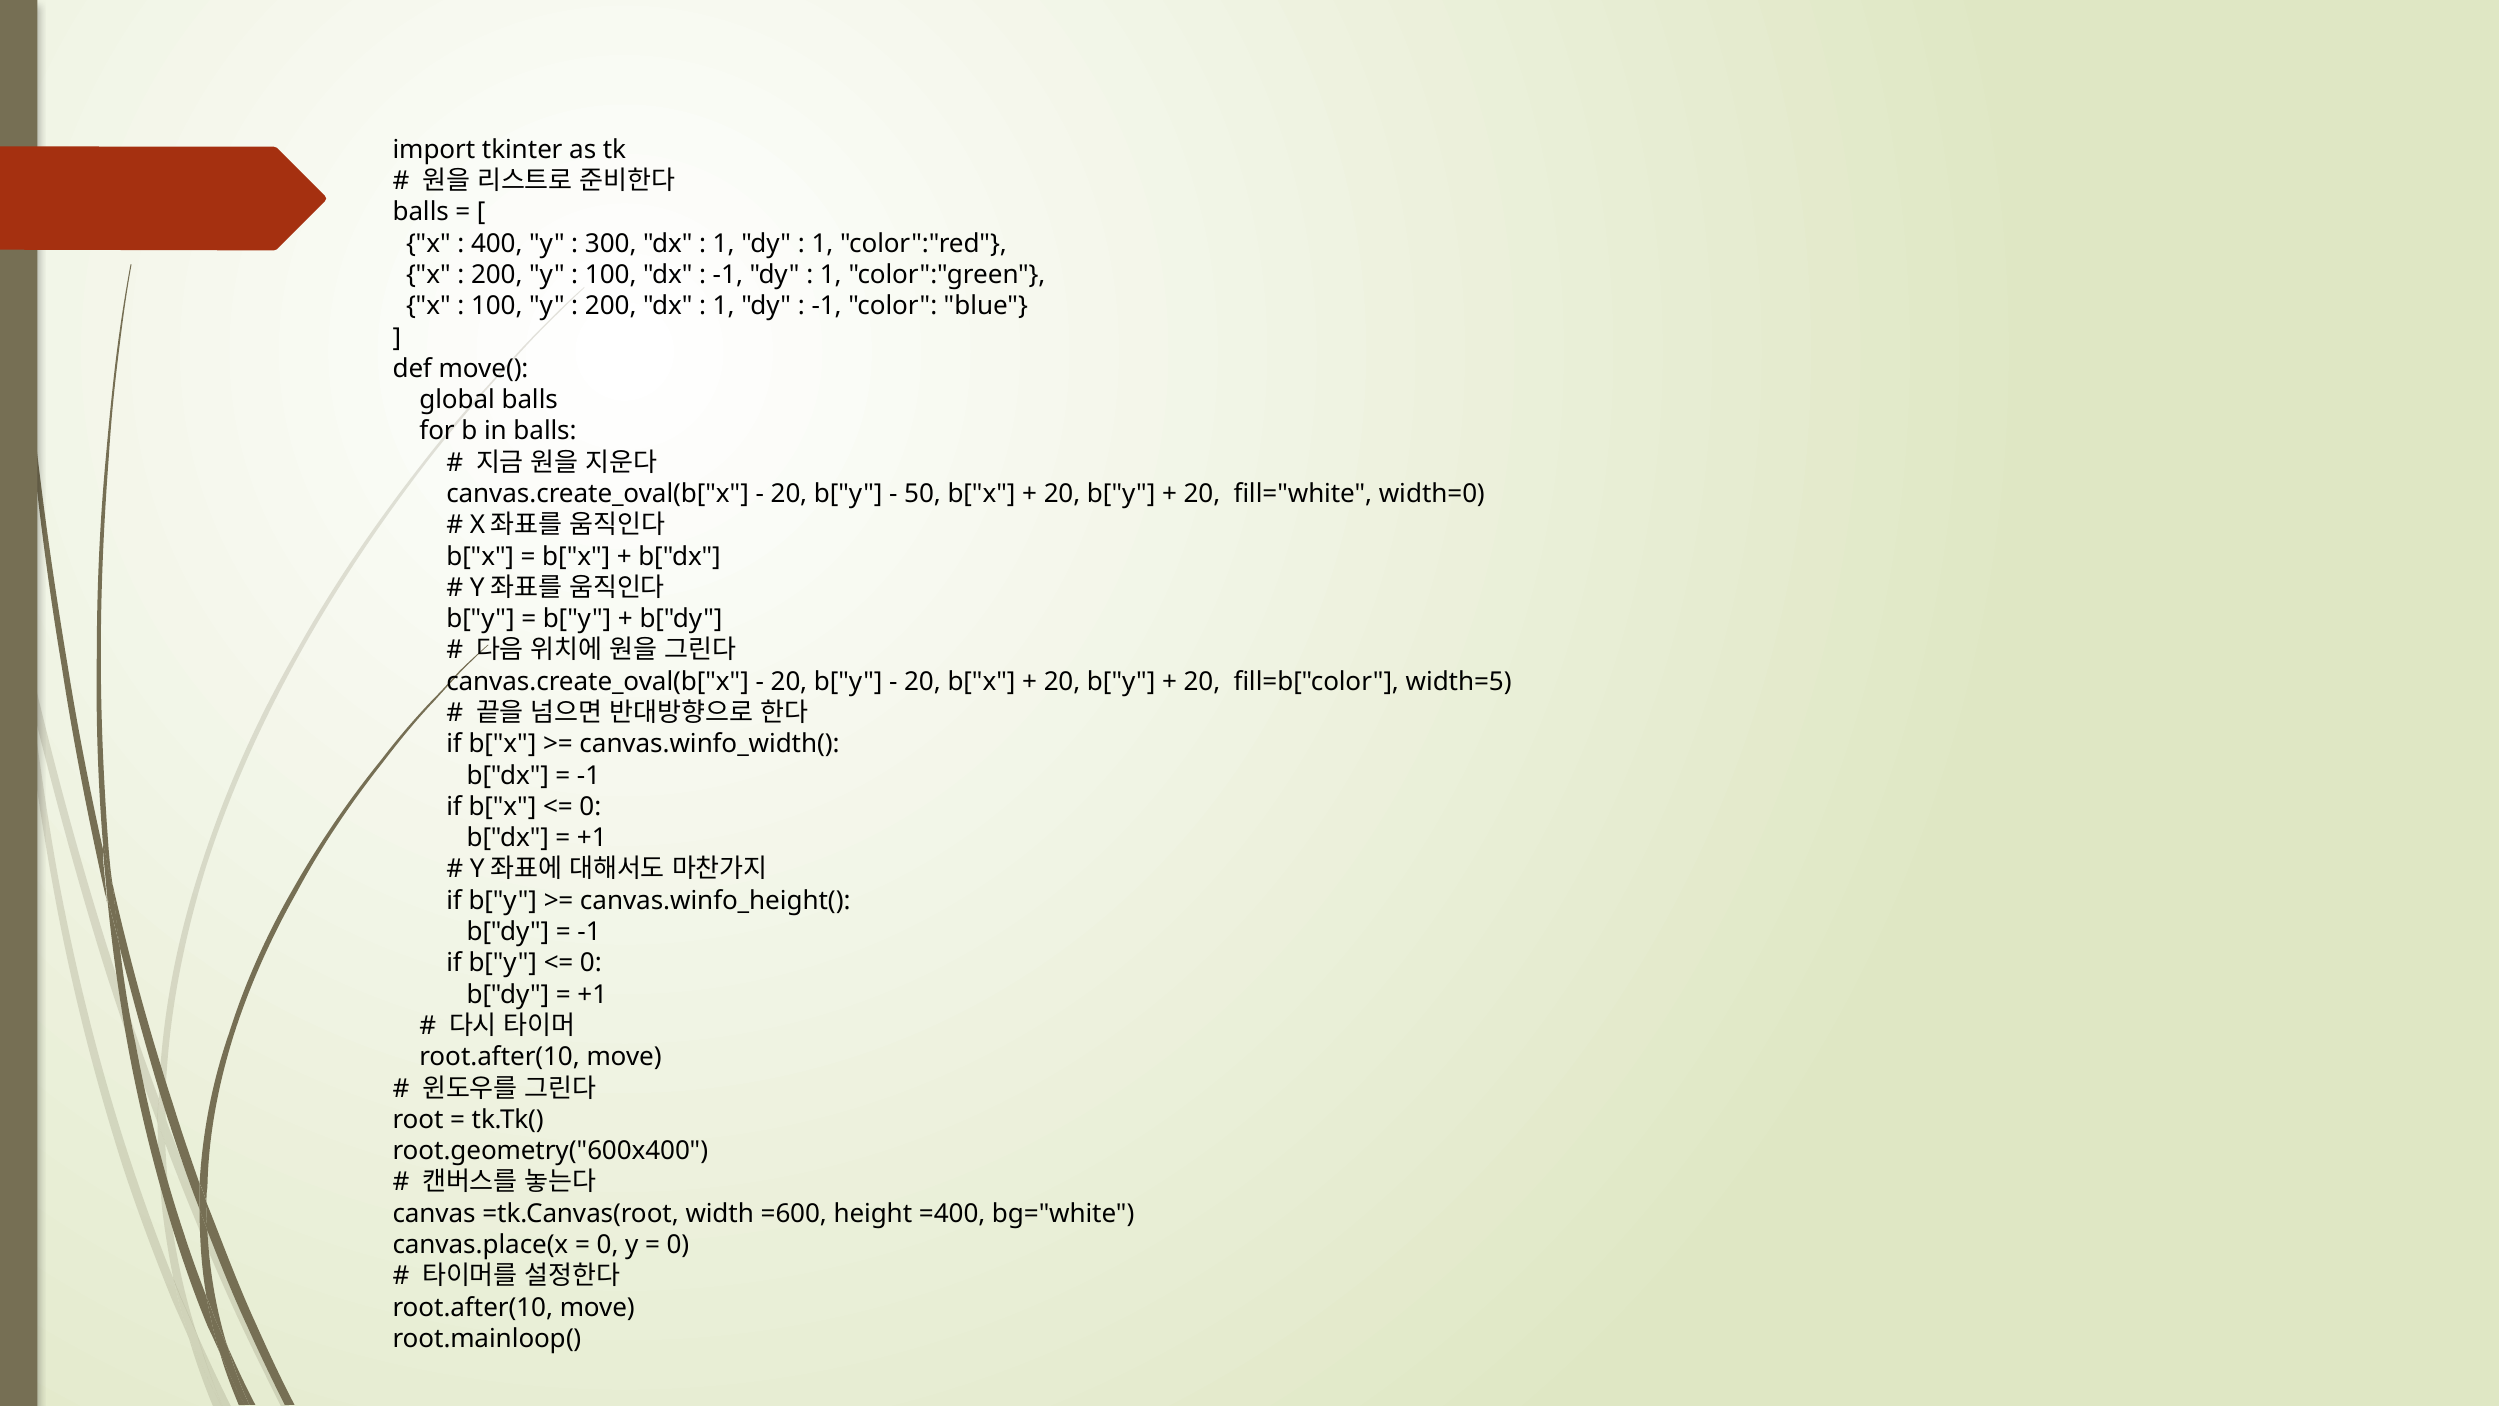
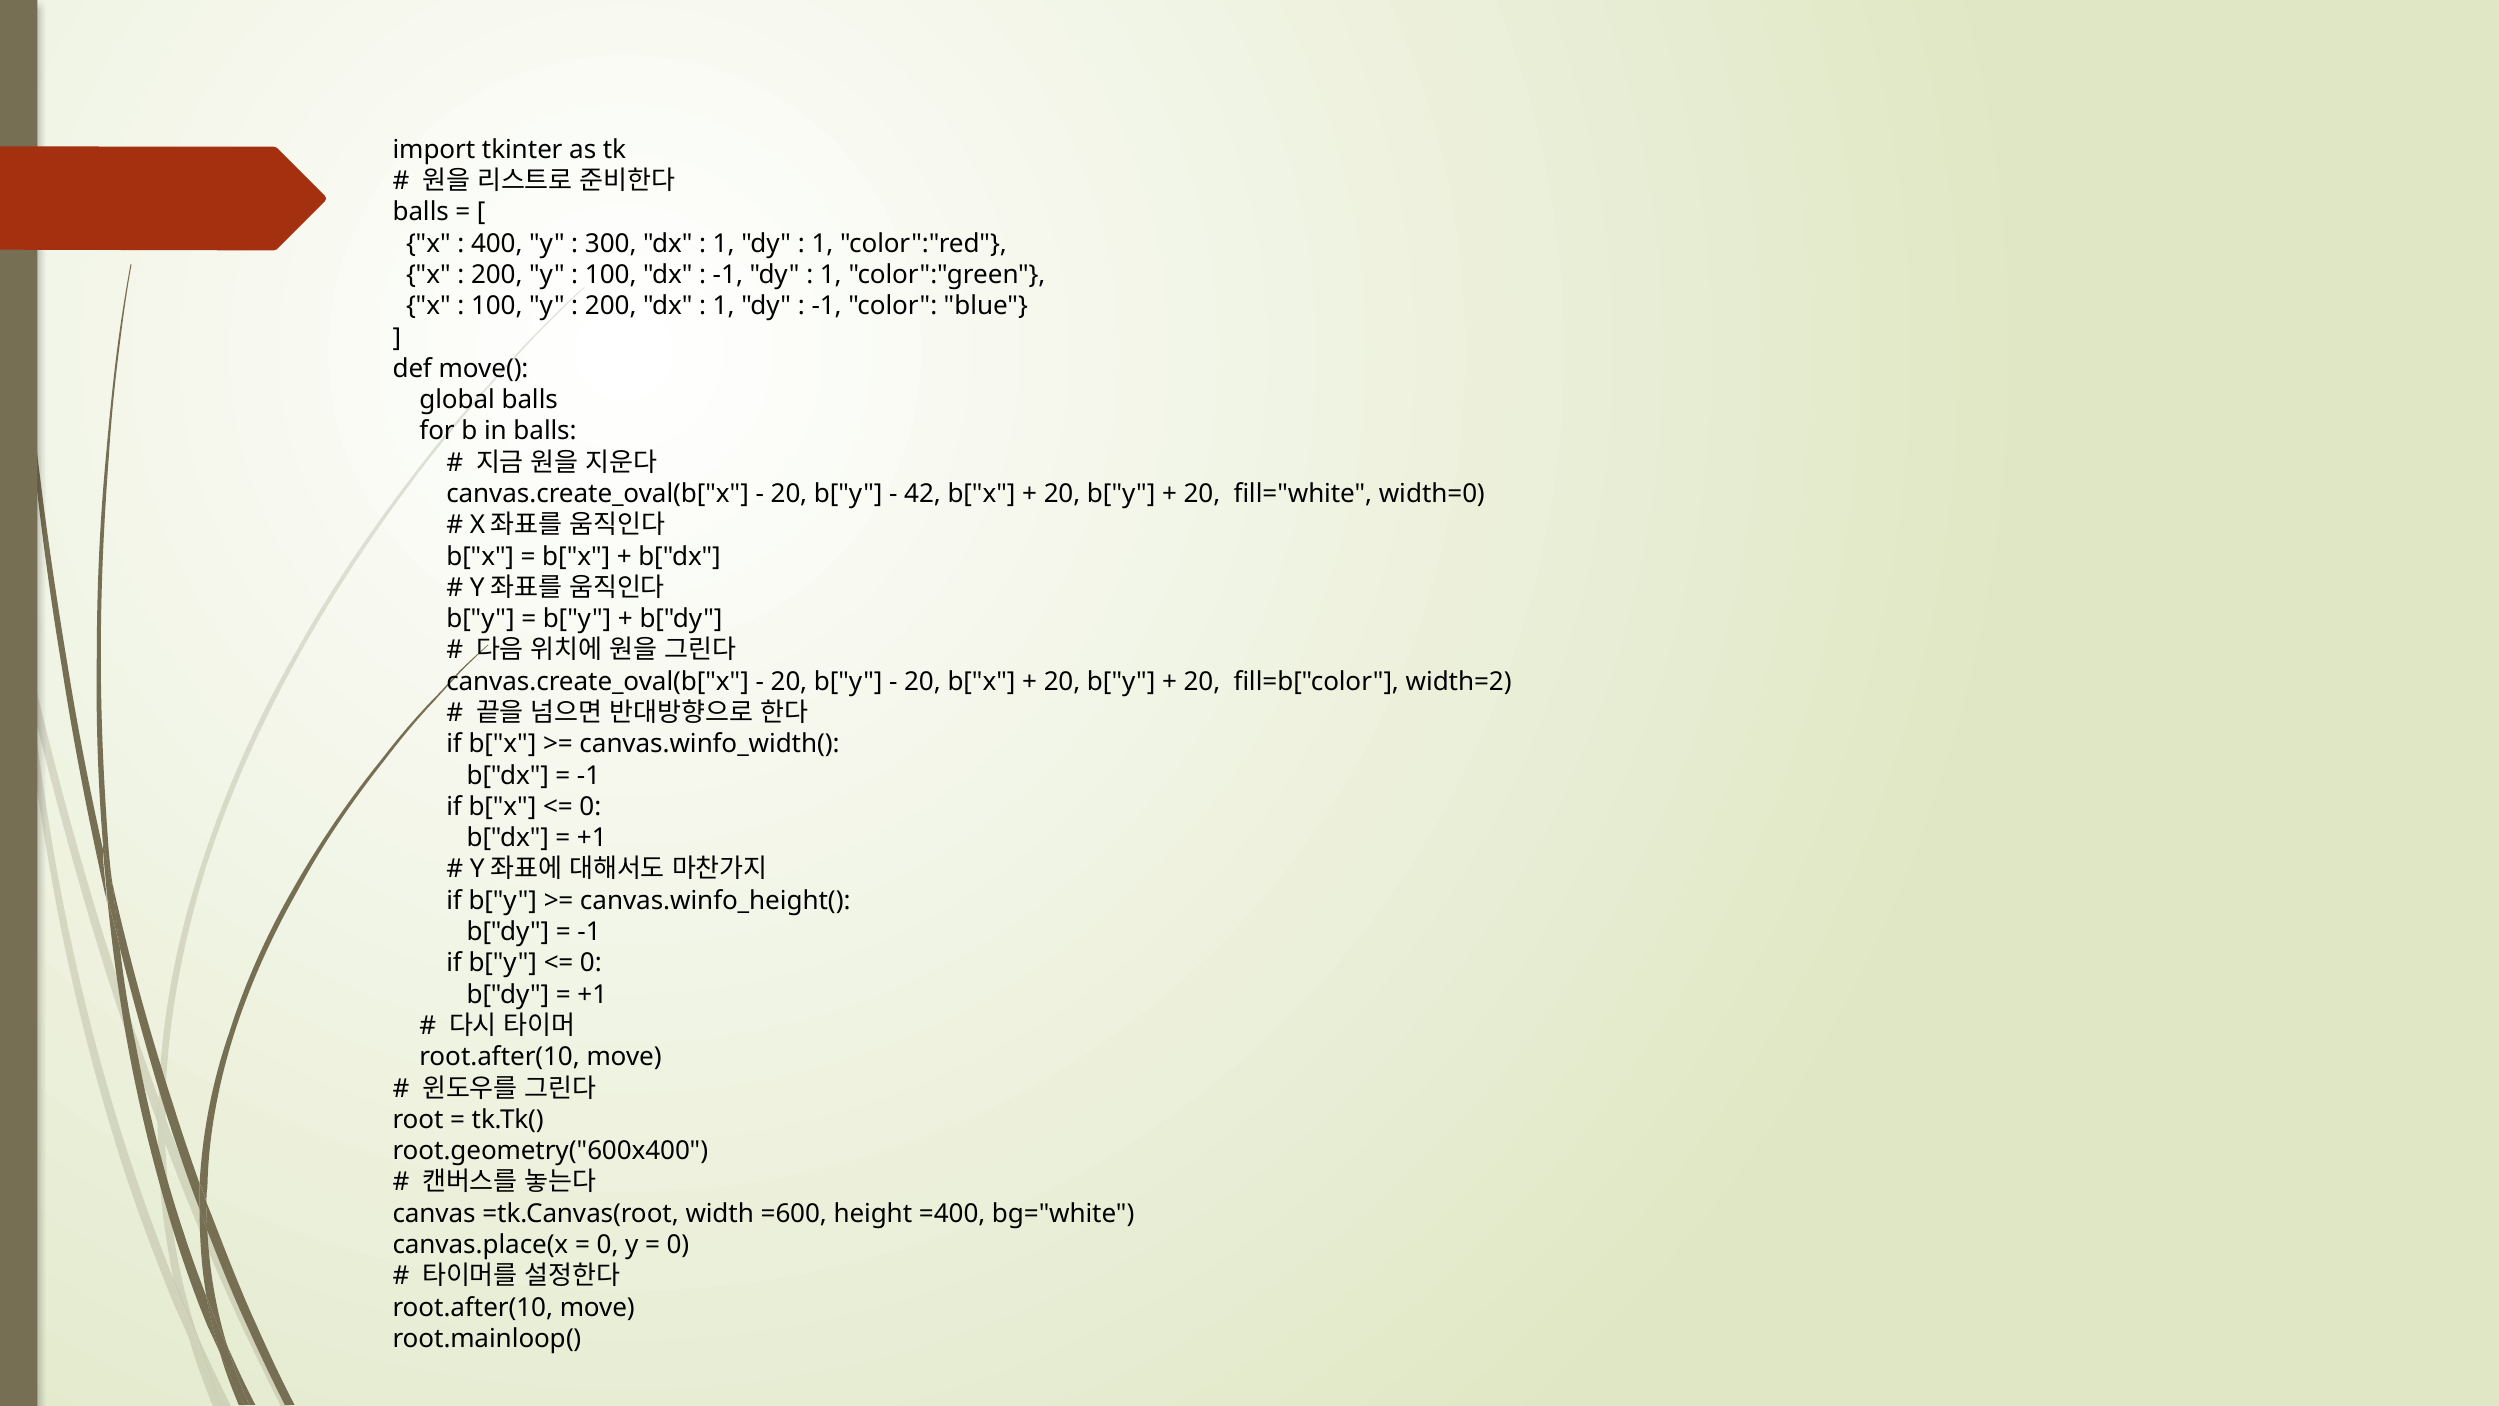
50: 50 -> 42
width=5: width=5 -> width=2
